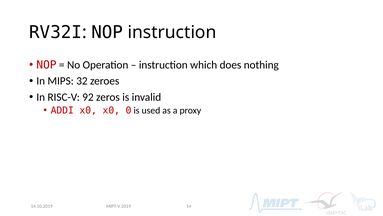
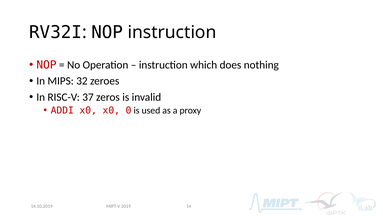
92: 92 -> 37
